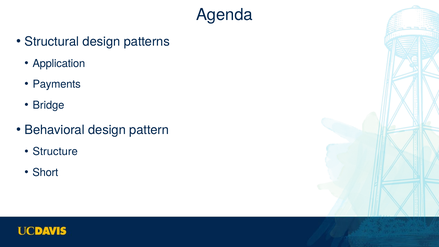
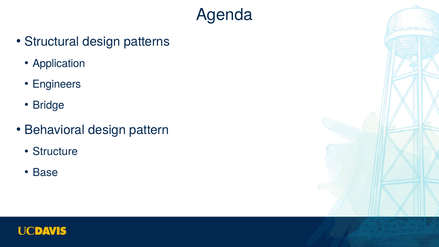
Payments: Payments -> Engineers
Short: Short -> Base
